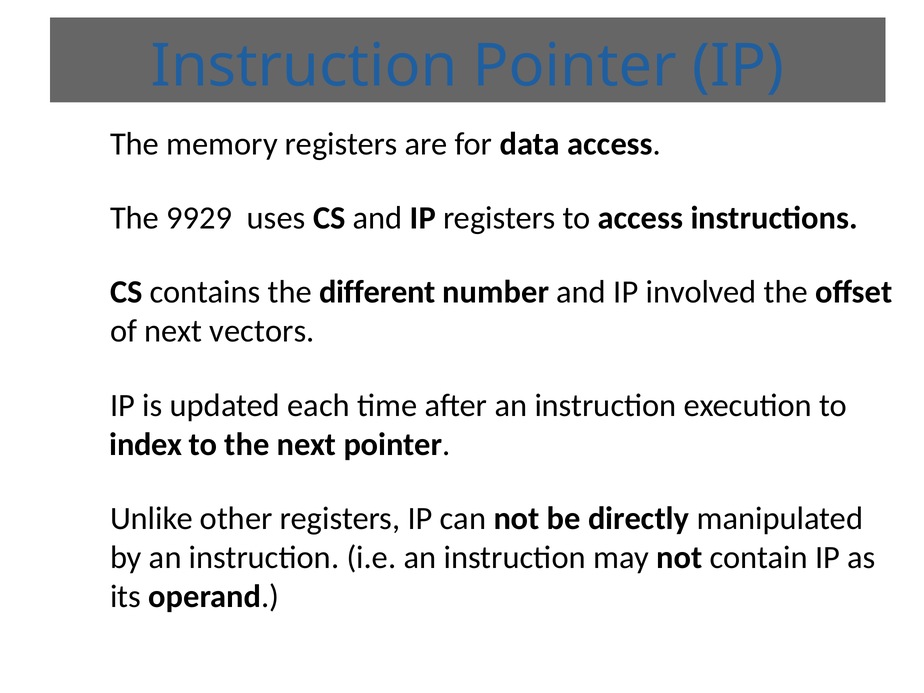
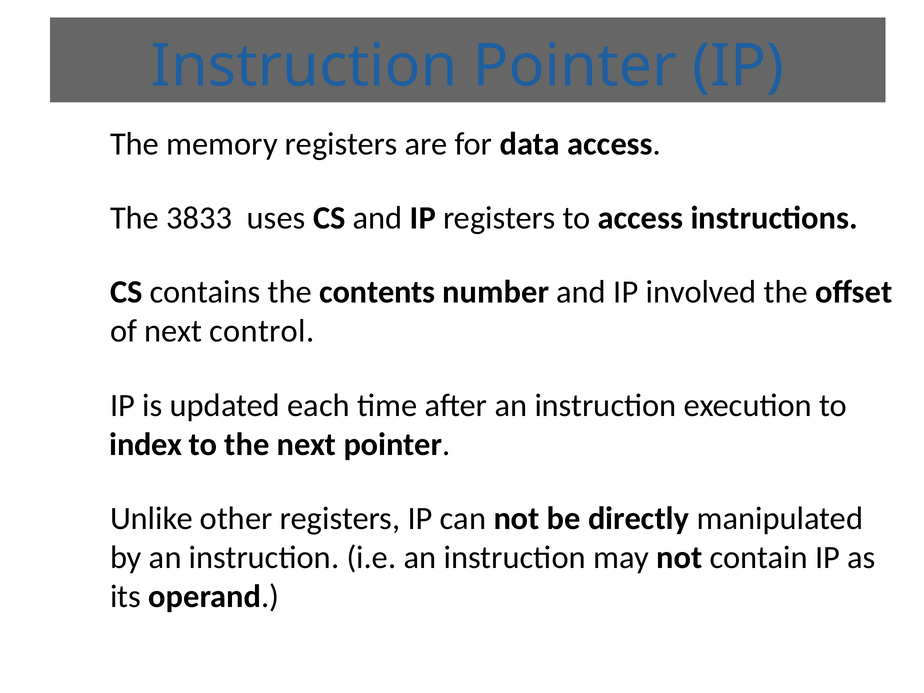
9929: 9929 -> 3833
different: different -> contents
vectors: vectors -> control
